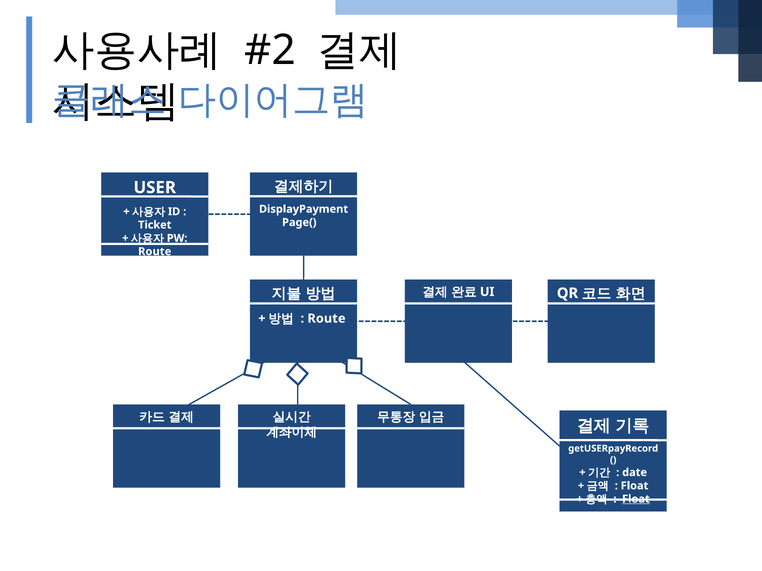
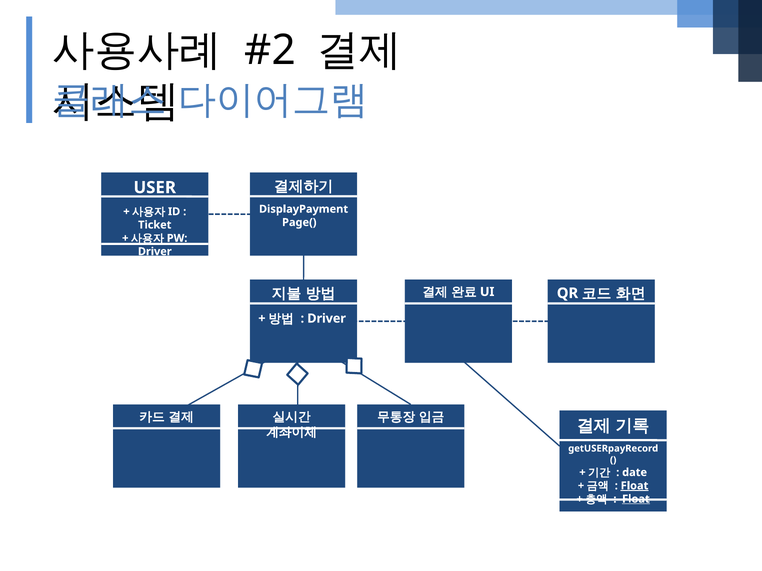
Route at (155, 252): Route -> Driver
Route at (326, 319): Route -> Driver
Float at (635, 486) underline: none -> present
